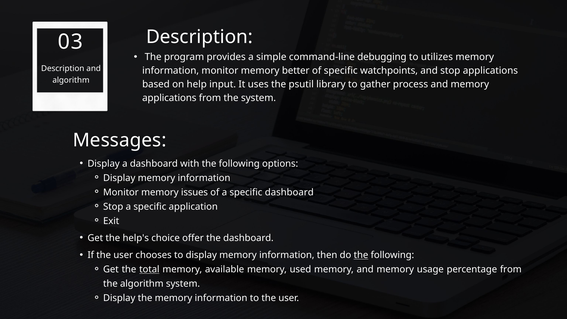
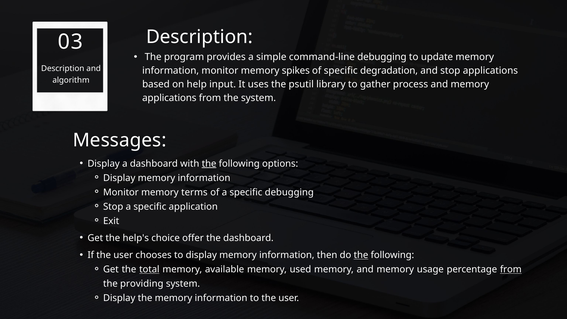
utilizes: utilizes -> update
better: better -> spikes
watchpoints: watchpoints -> degradation
the at (209, 164) underline: none -> present
issues: issues -> terms
specific dashboard: dashboard -> debugging
from at (511, 269) underline: none -> present
the algorithm: algorithm -> providing
